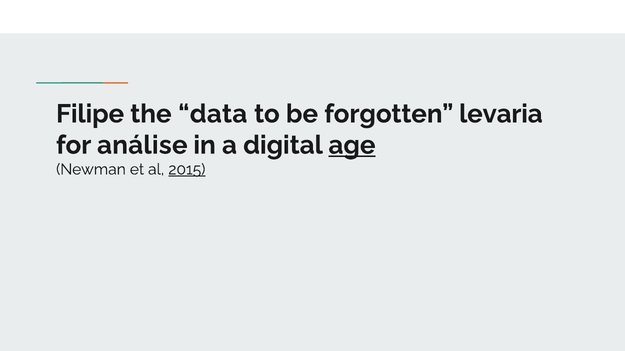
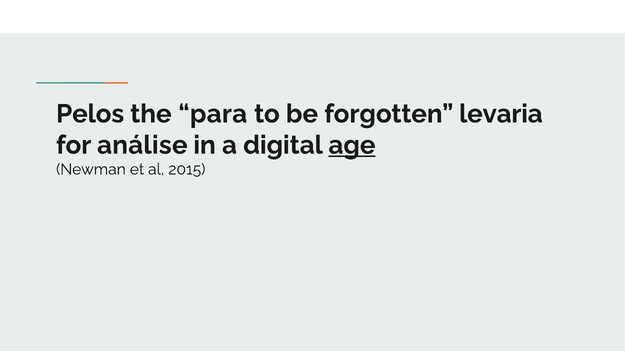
Filipe: Filipe -> Pelos
data: data -> para
2015 underline: present -> none
